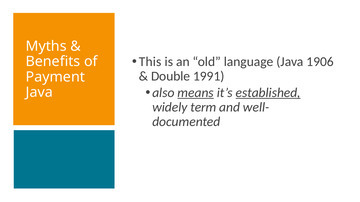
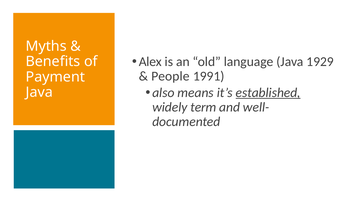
This: This -> Alex
1906: 1906 -> 1929
Double: Double -> People
means underline: present -> none
